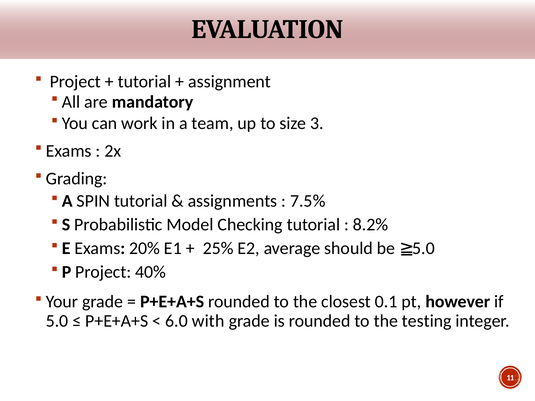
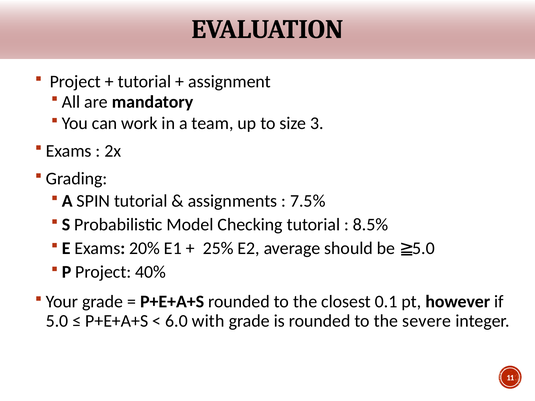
8.2%: 8.2% -> 8.5%
testing: testing -> severe
